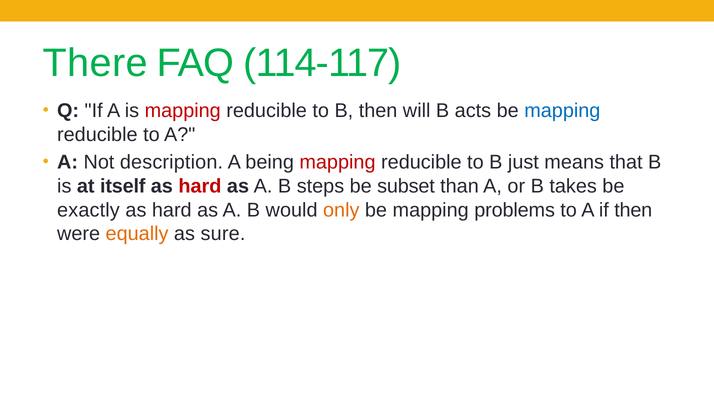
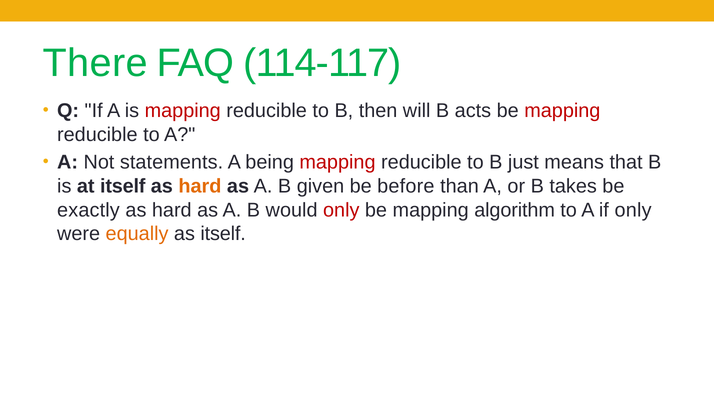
mapping at (562, 111) colour: blue -> red
description: description -> statements
hard at (200, 186) colour: red -> orange
steps: steps -> given
subset: subset -> before
only at (341, 210) colour: orange -> red
problems: problems -> algorithm
if then: then -> only
as sure: sure -> itself
